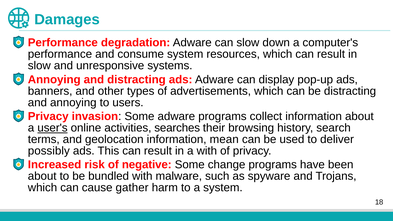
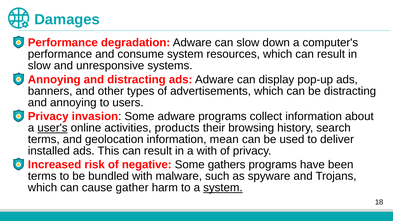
searches: searches -> products
possibly: possibly -> installed
change: change -> gathers
about at (42, 176): about -> terms
system at (223, 188) underline: none -> present
